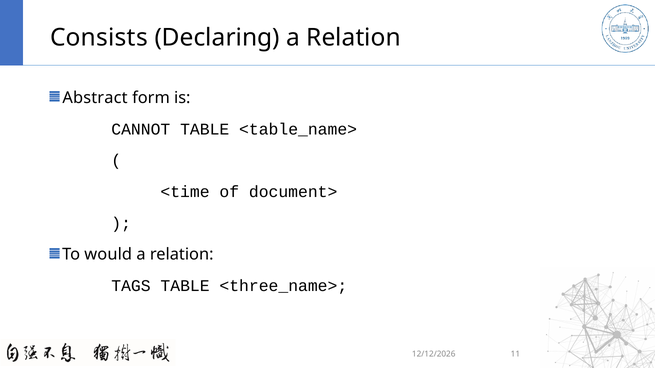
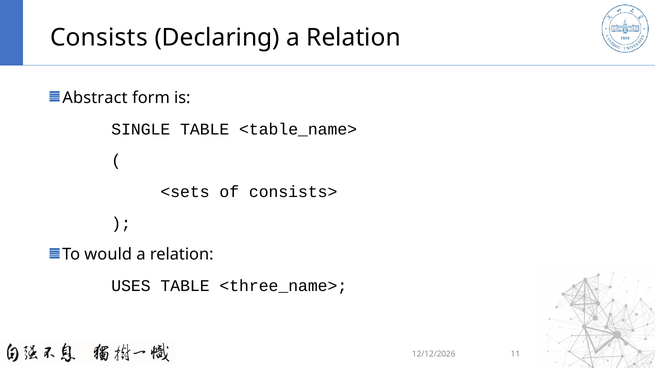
CANNOT: CANNOT -> SINGLE
<time: <time -> <sets
document>: document> -> consists>
TAGS: TAGS -> USES
